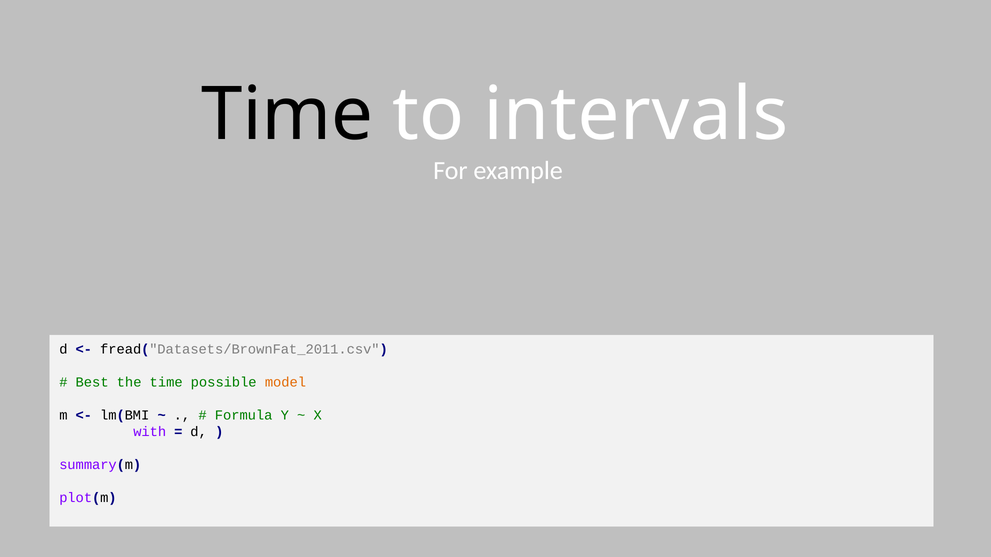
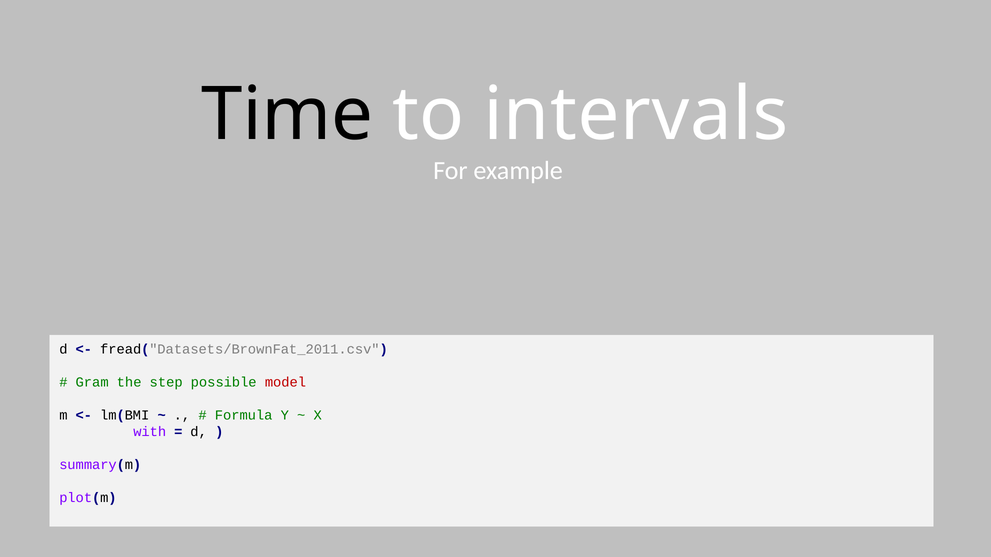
Best: Best -> Gram
the time: time -> step
model colour: orange -> red
